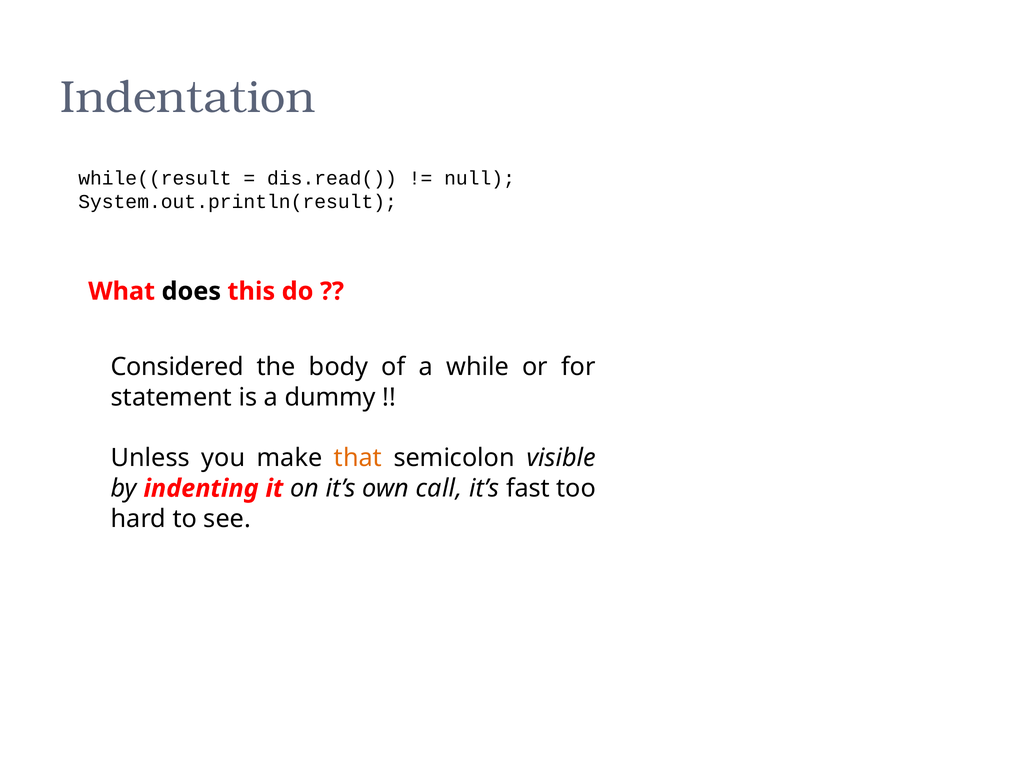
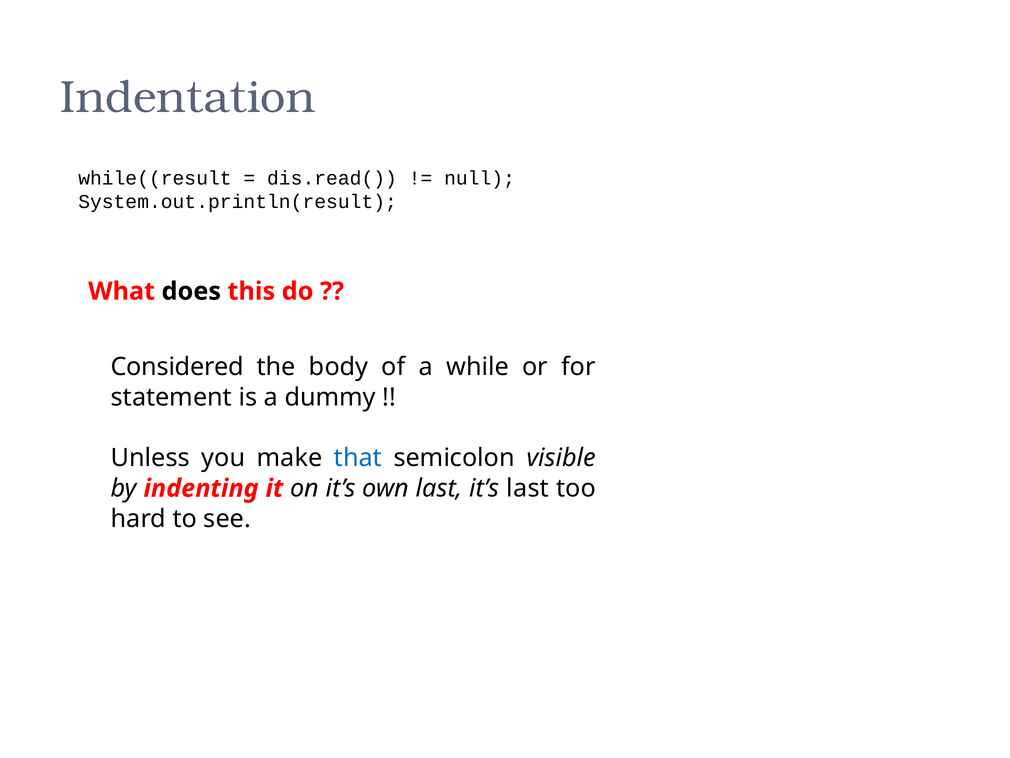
that colour: orange -> blue
own call: call -> last
it’s fast: fast -> last
